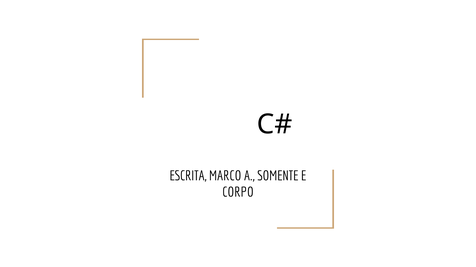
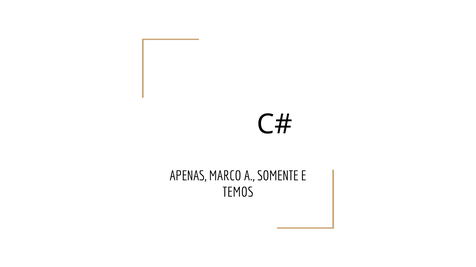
ESCRITA: ESCRITA -> APENAS
CORPO: CORPO -> TEMOS
